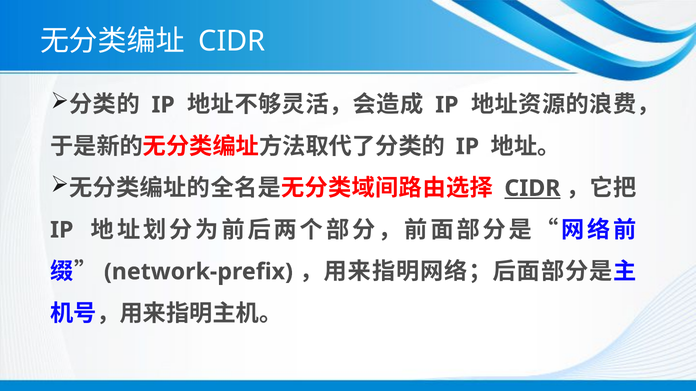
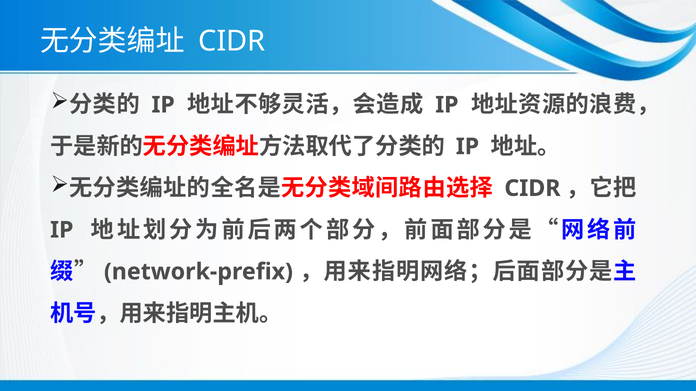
CIDR at (532, 189) underline: present -> none
